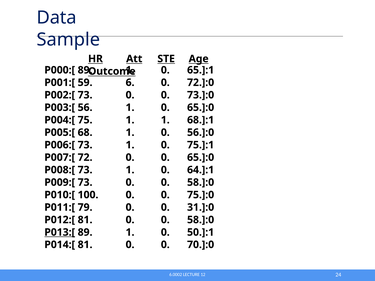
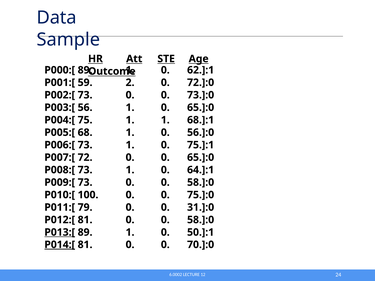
65.]:1: 65.]:1 -> 62.]:1
6: 6 -> 2
P014:[ underline: none -> present
